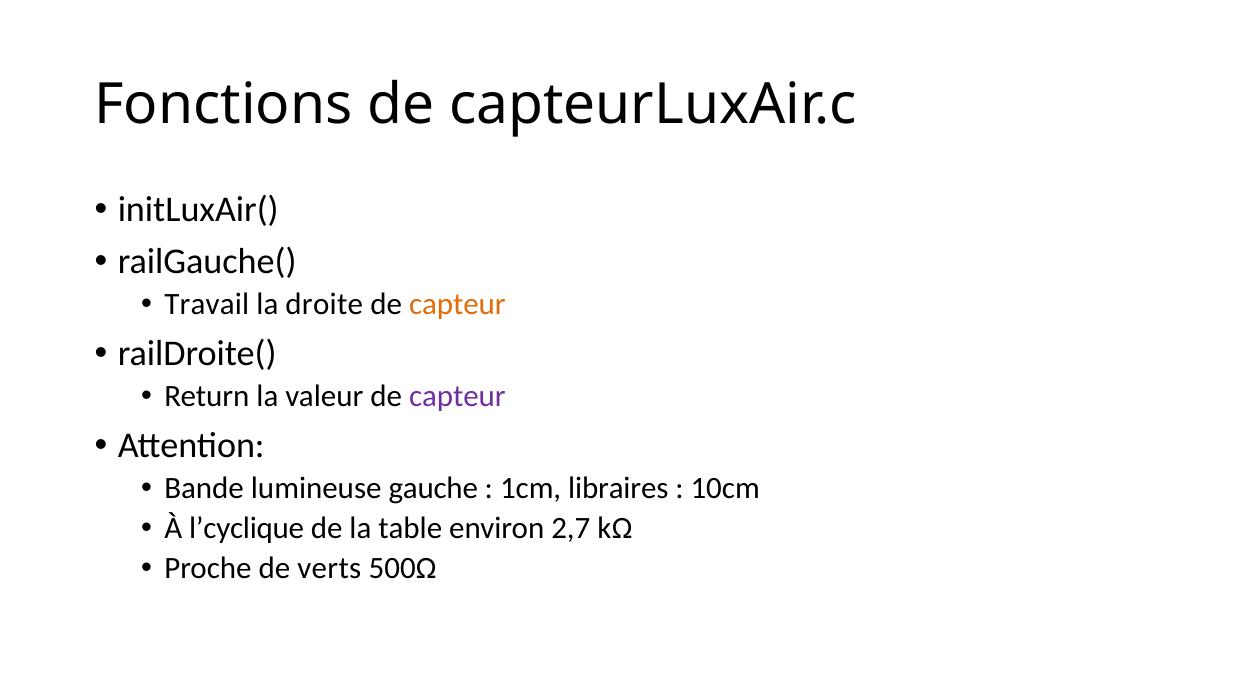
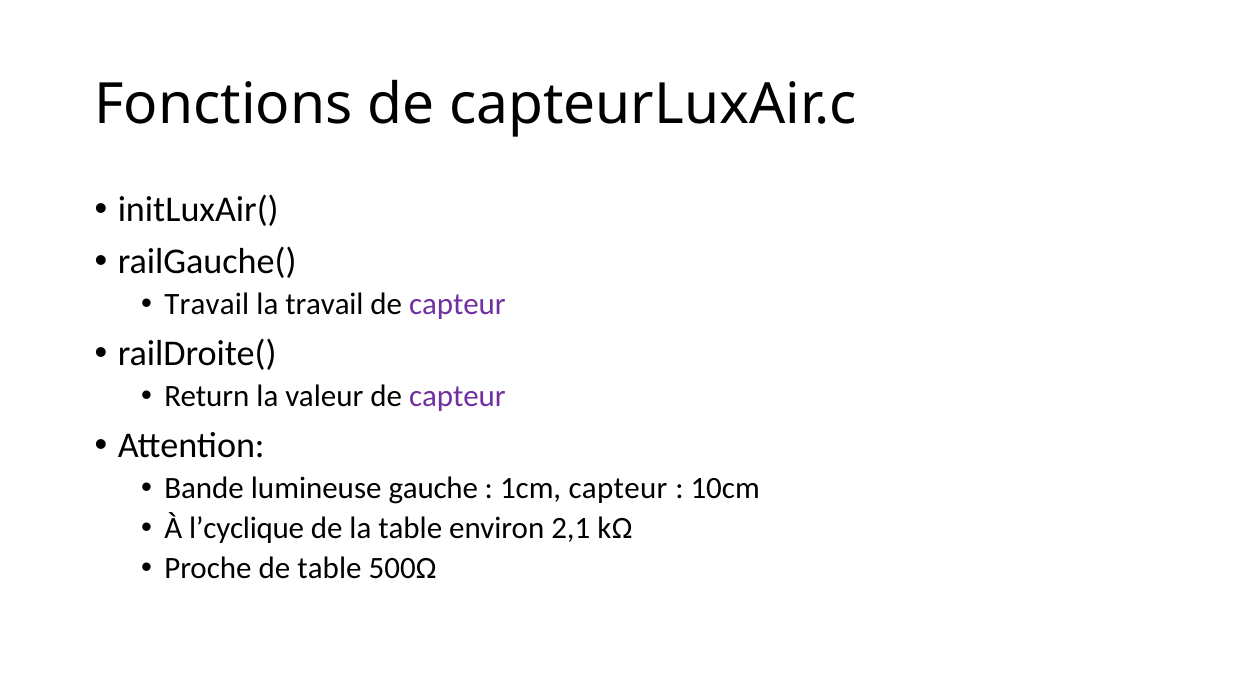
la droite: droite -> travail
capteur at (457, 304) colour: orange -> purple
1cm libraires: libraires -> capteur
2,7: 2,7 -> 2,1
de verts: verts -> table
